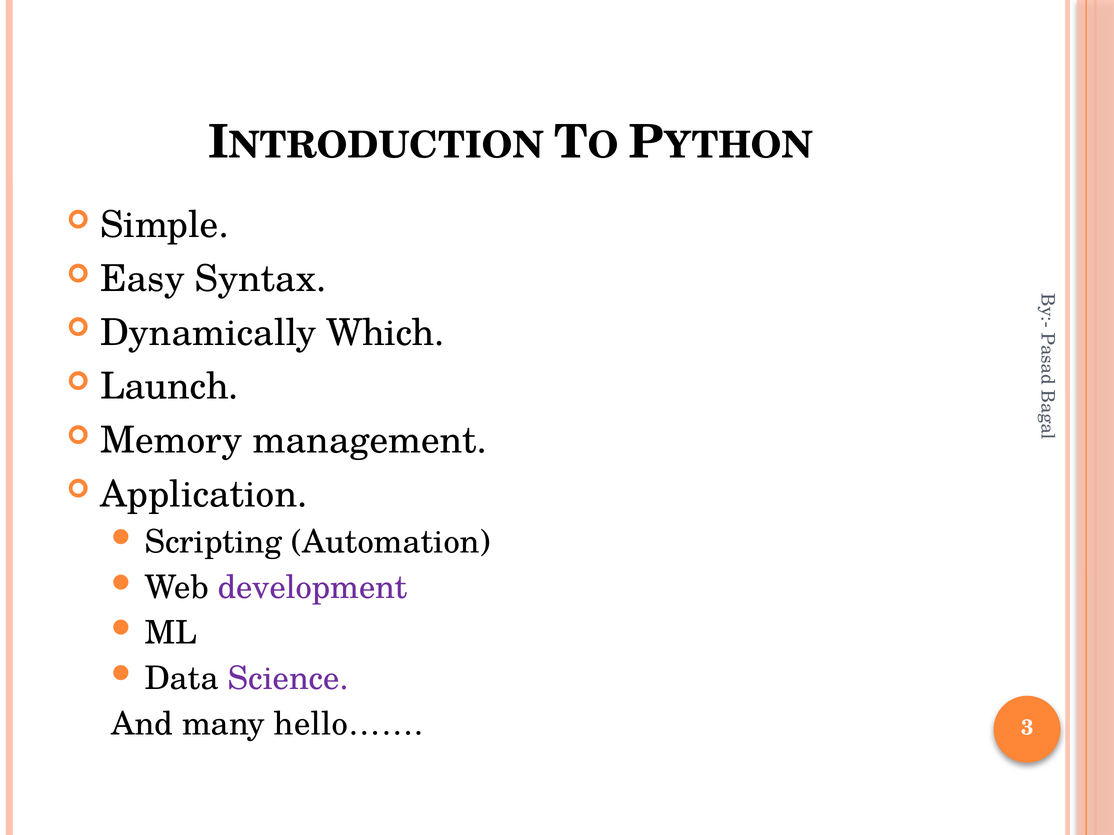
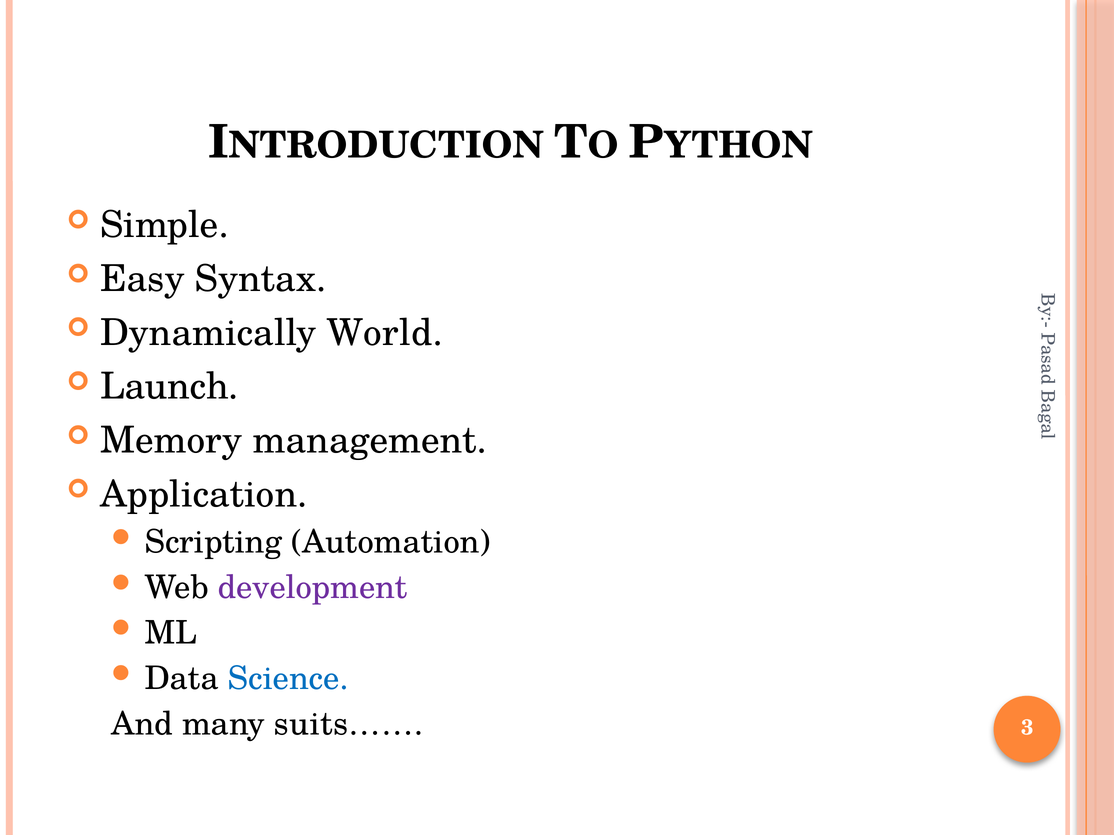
Which: Which -> World
Science colour: purple -> blue
hello……: hello…… -> suits……
